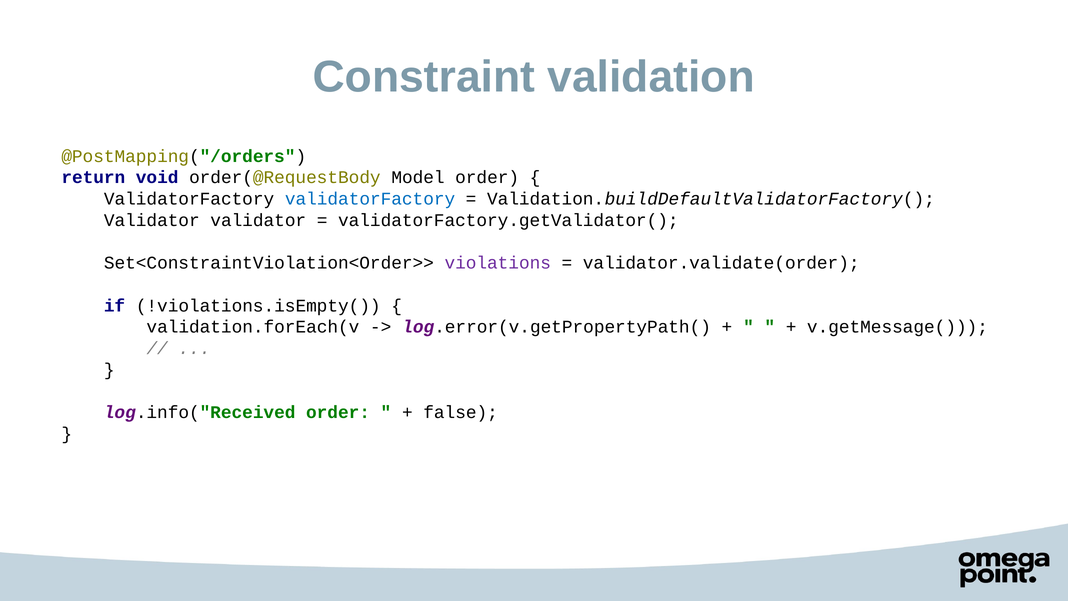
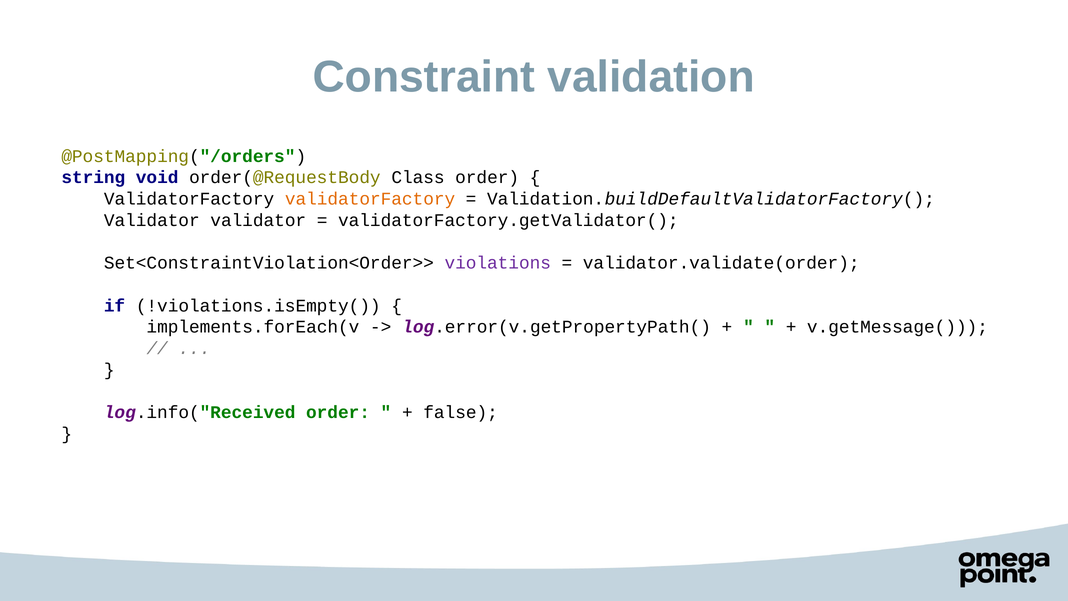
return: return -> string
Model: Model -> Class
validatorFactory at (370, 199) colour: blue -> orange
validation.forEach(v: validation.forEach(v -> implements.forEach(v
